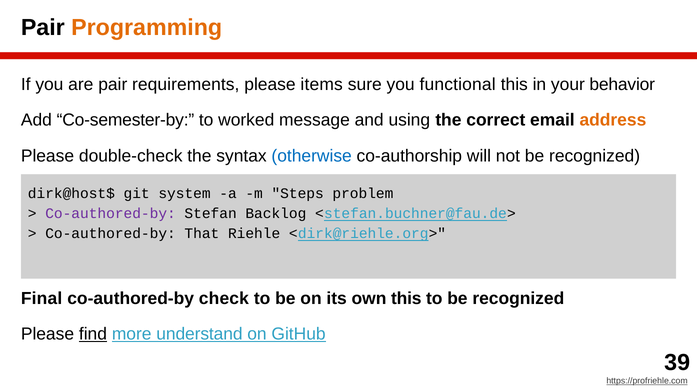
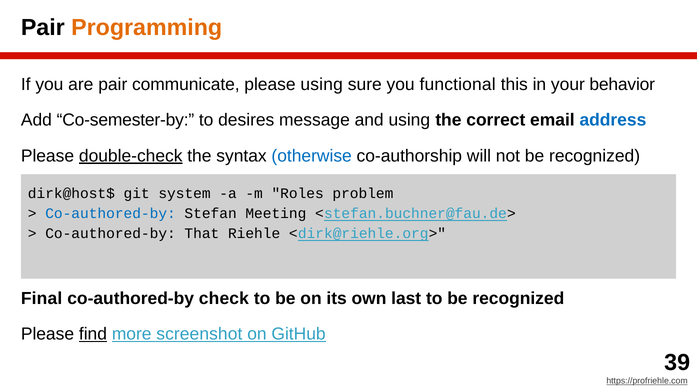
requirements: requirements -> communicate
please items: items -> using
worked: worked -> desires
address colour: orange -> blue
double-check underline: none -> present
Steps: Steps -> Roles
Co-authored-by at (111, 214) colour: purple -> blue
Backlog: Backlog -> Meeting
own this: this -> last
understand: understand -> screenshot
